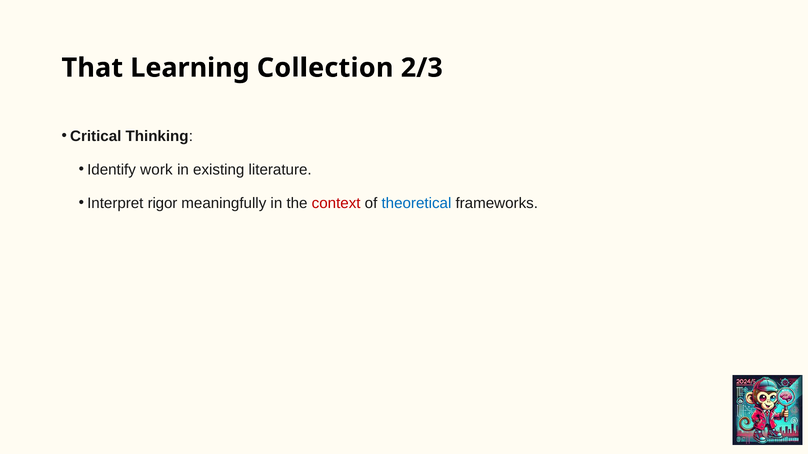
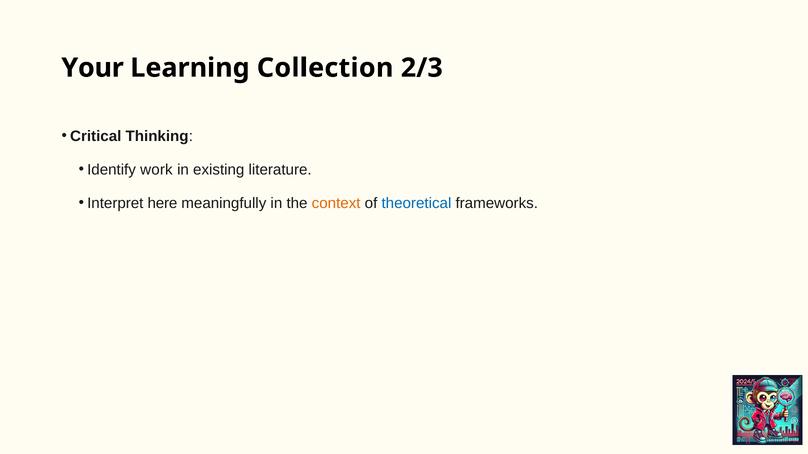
That: That -> Your
rigor: rigor -> here
context colour: red -> orange
